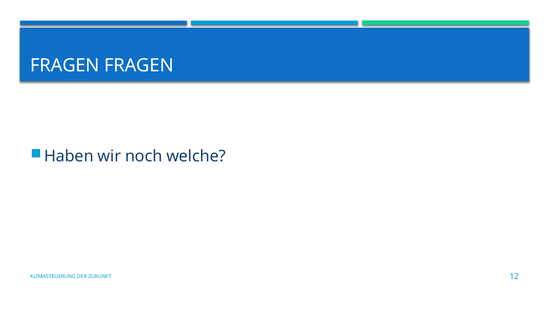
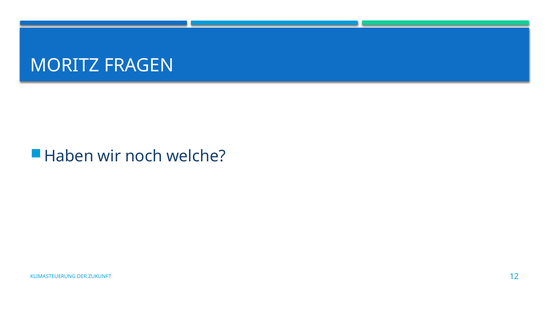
FRAGEN at (65, 65): FRAGEN -> MORITZ
